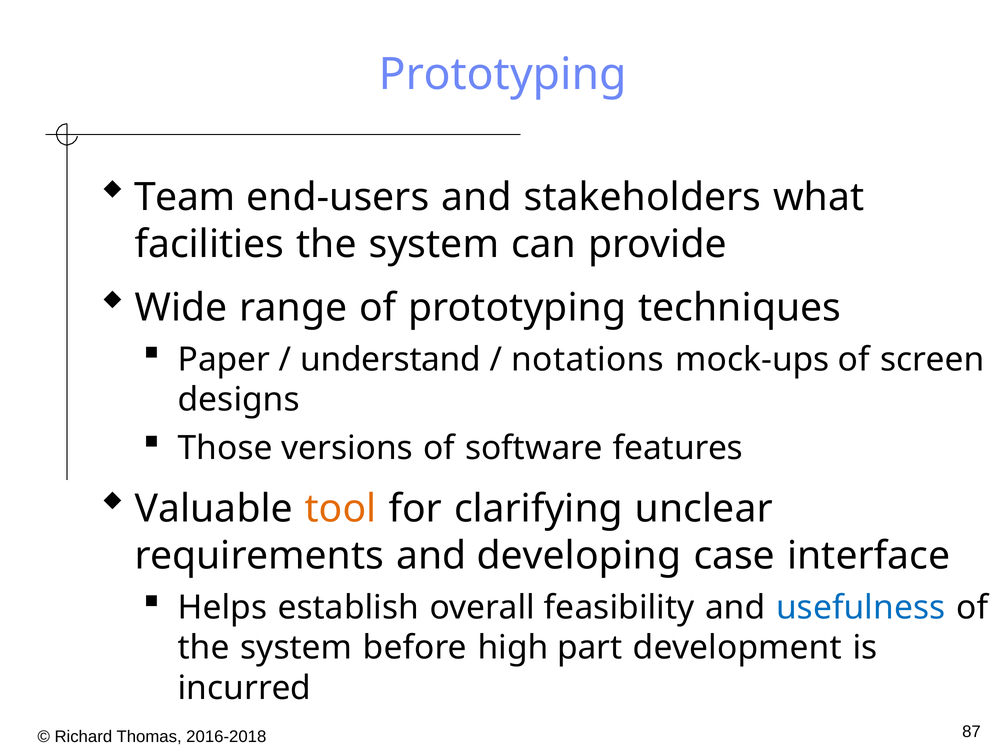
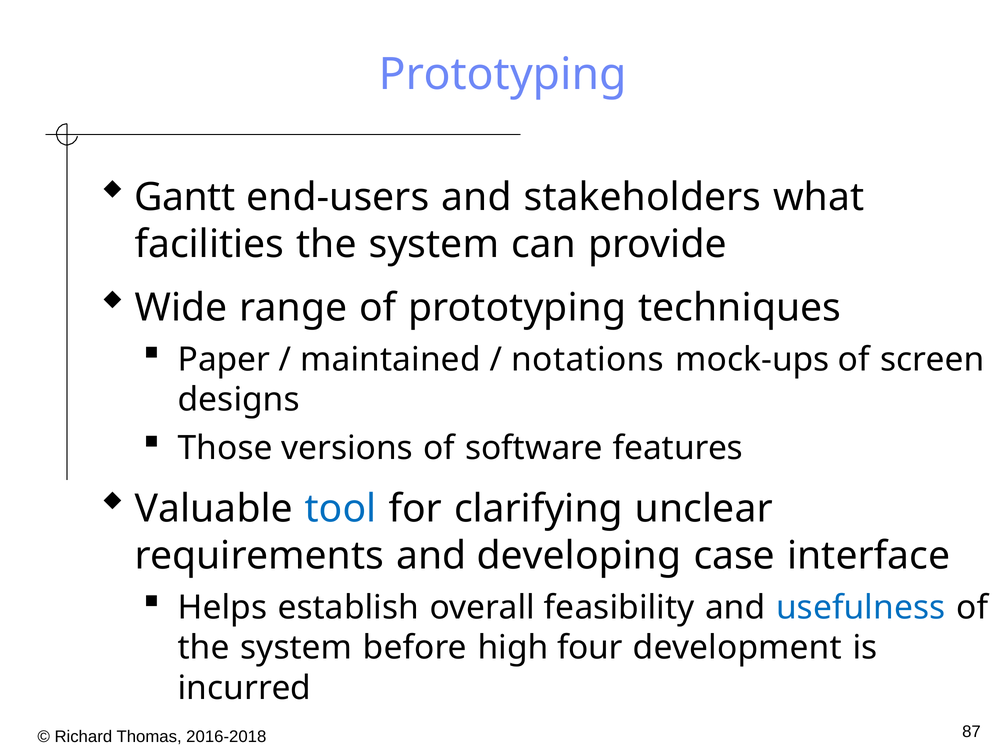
Team: Team -> Gantt
understand: understand -> maintained
tool colour: orange -> blue
part: part -> four
